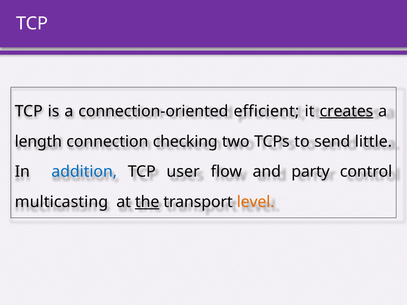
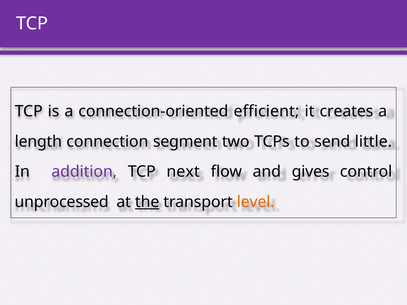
creates underline: present -> none
checking: checking -> segment
addition colour: blue -> purple
user: user -> next
party: party -> gives
multicasting: multicasting -> unprocessed
